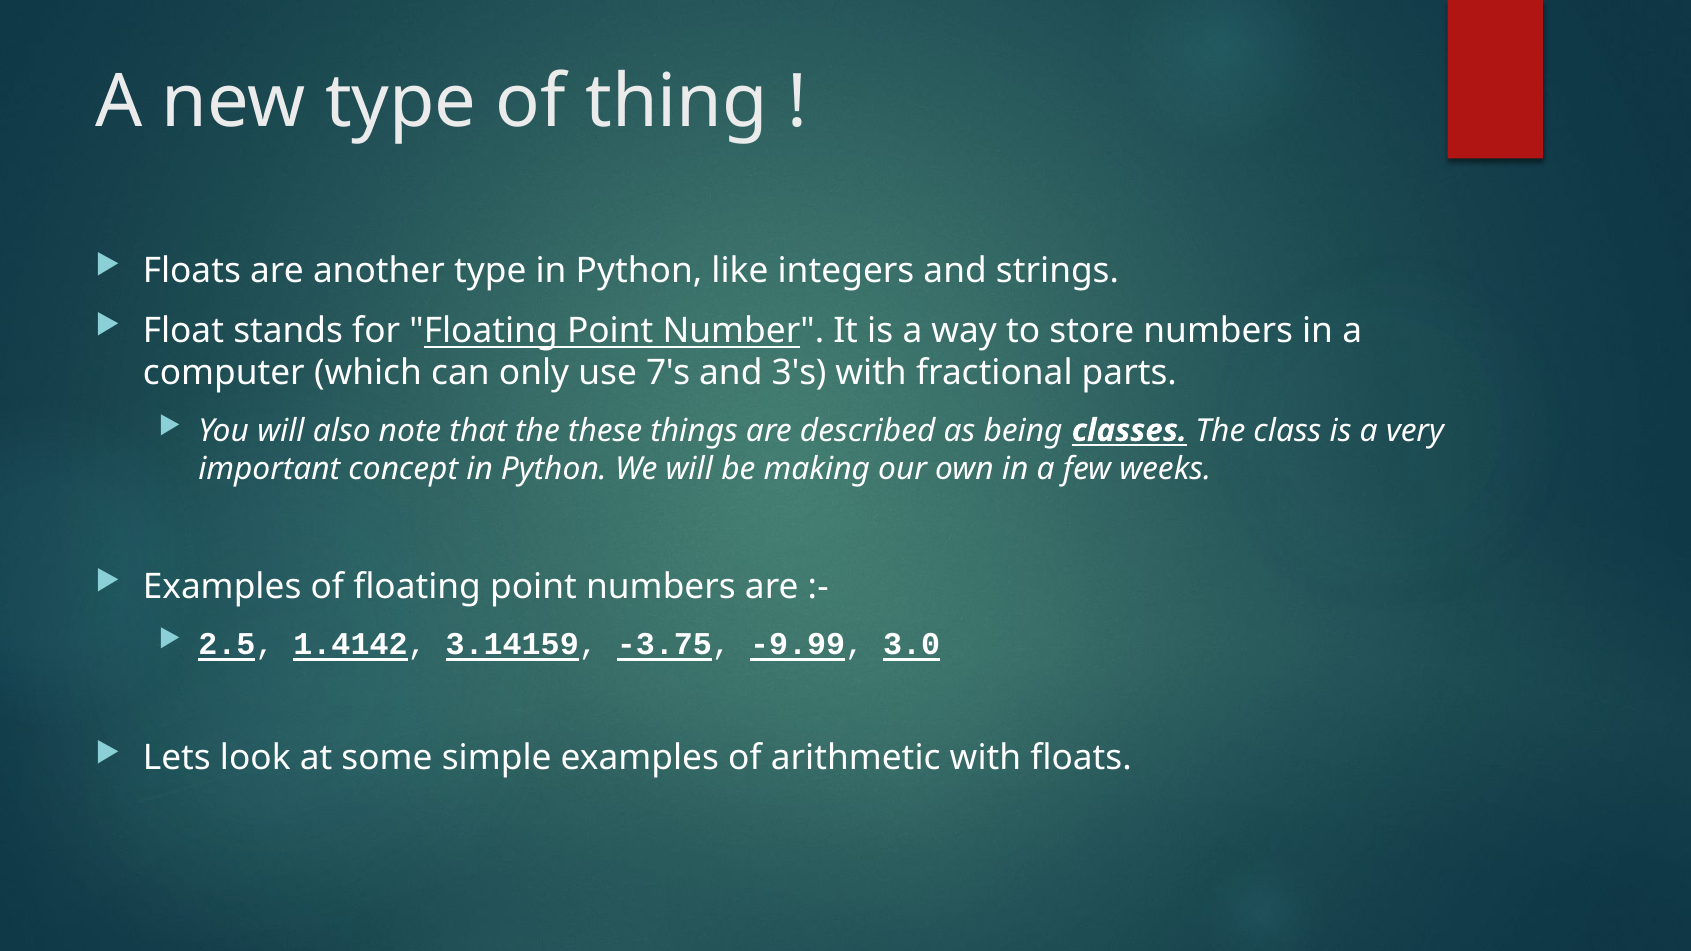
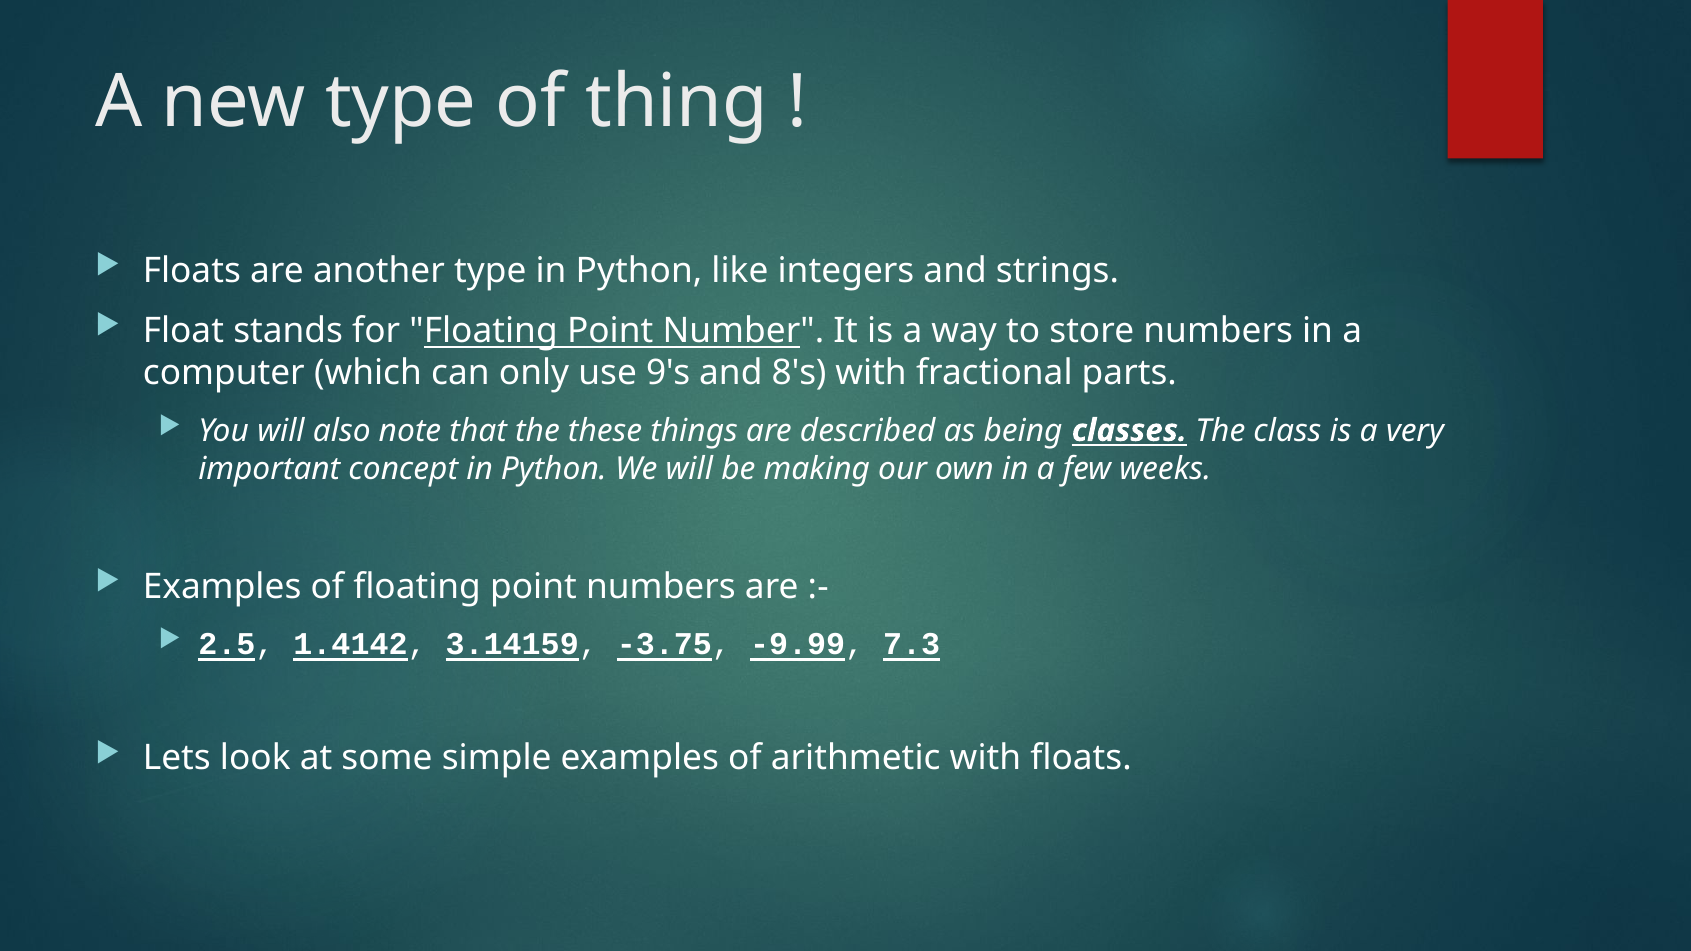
7's: 7's -> 9's
3's: 3's -> 8's
3.0: 3.0 -> 7.3
